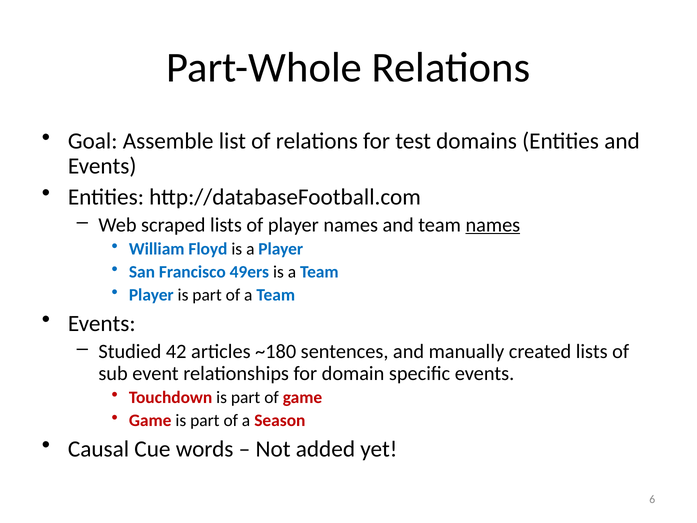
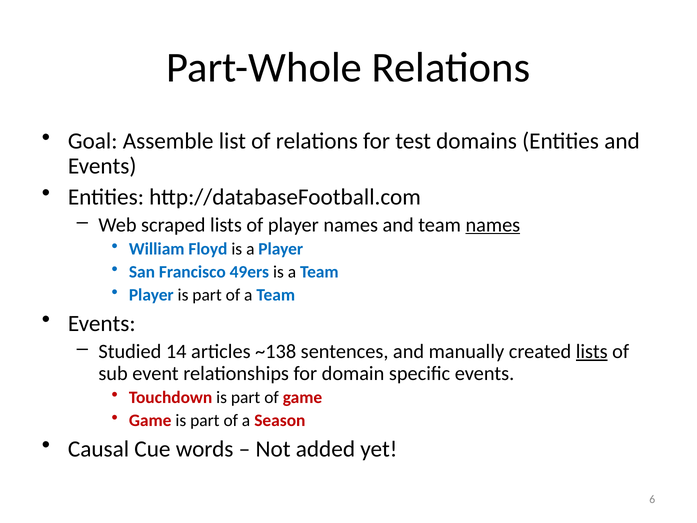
42: 42 -> 14
~180: ~180 -> ~138
lists at (592, 351) underline: none -> present
